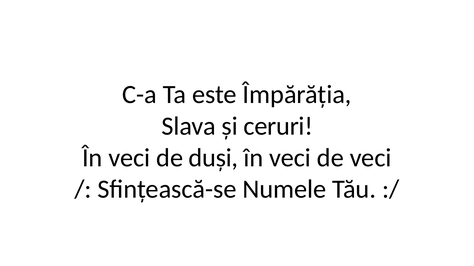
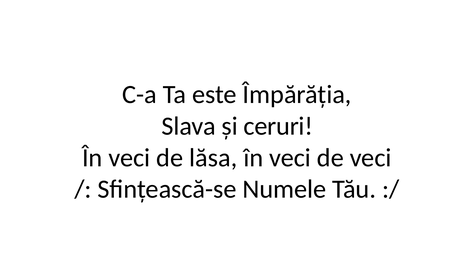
duși: duși -> lăsa
